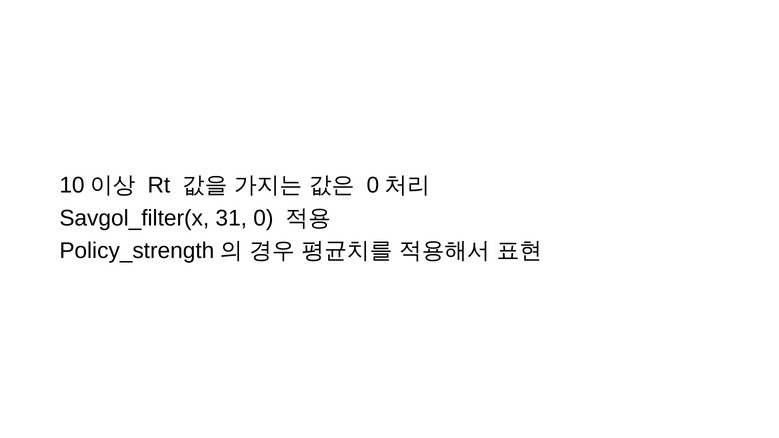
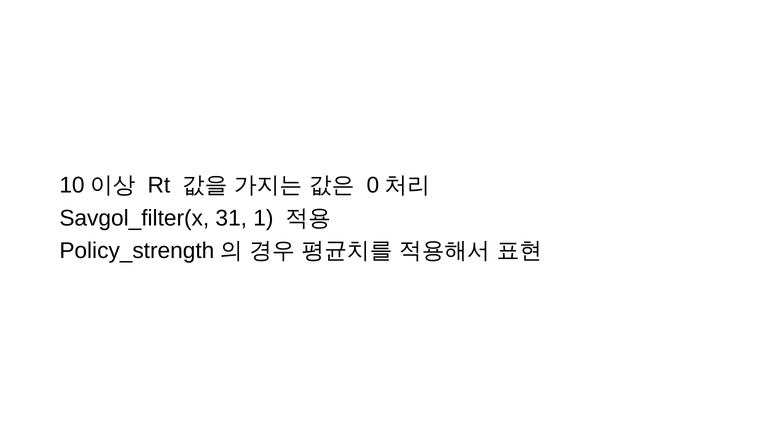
31 0: 0 -> 1
